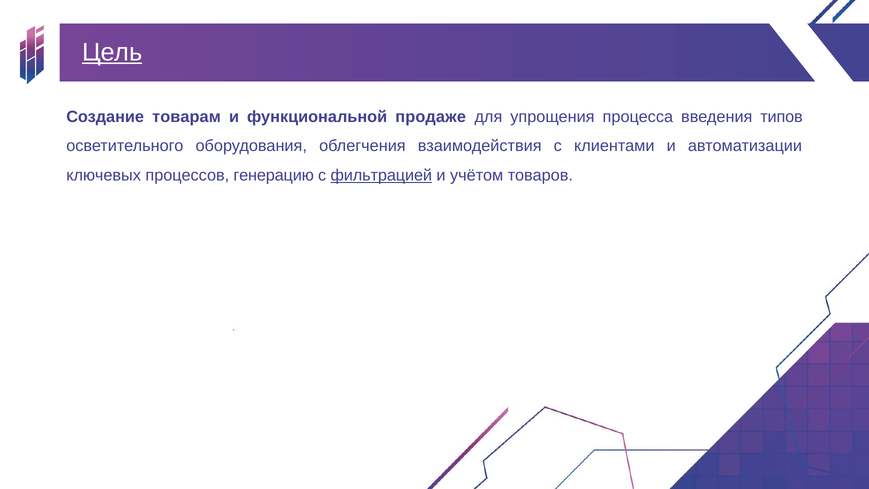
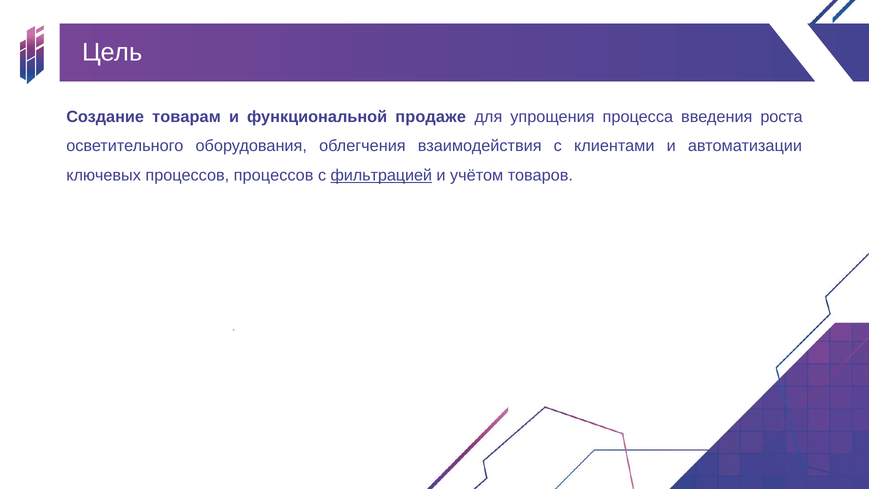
Цель underline: present -> none
типов: типов -> роста
процессов генерацию: генерацию -> процессов
